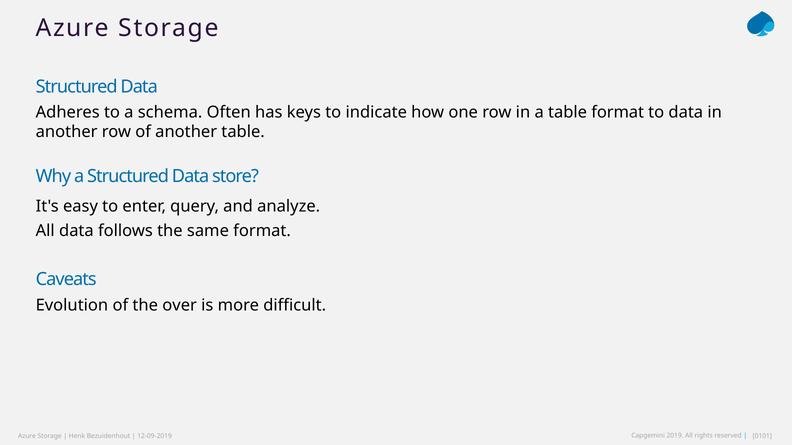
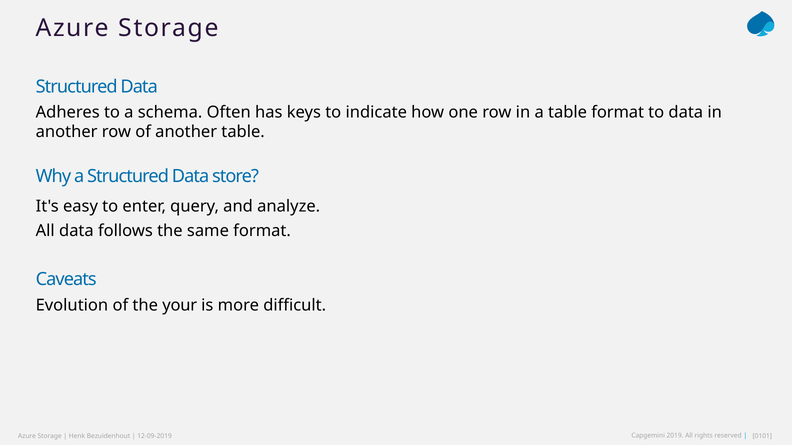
over: over -> your
